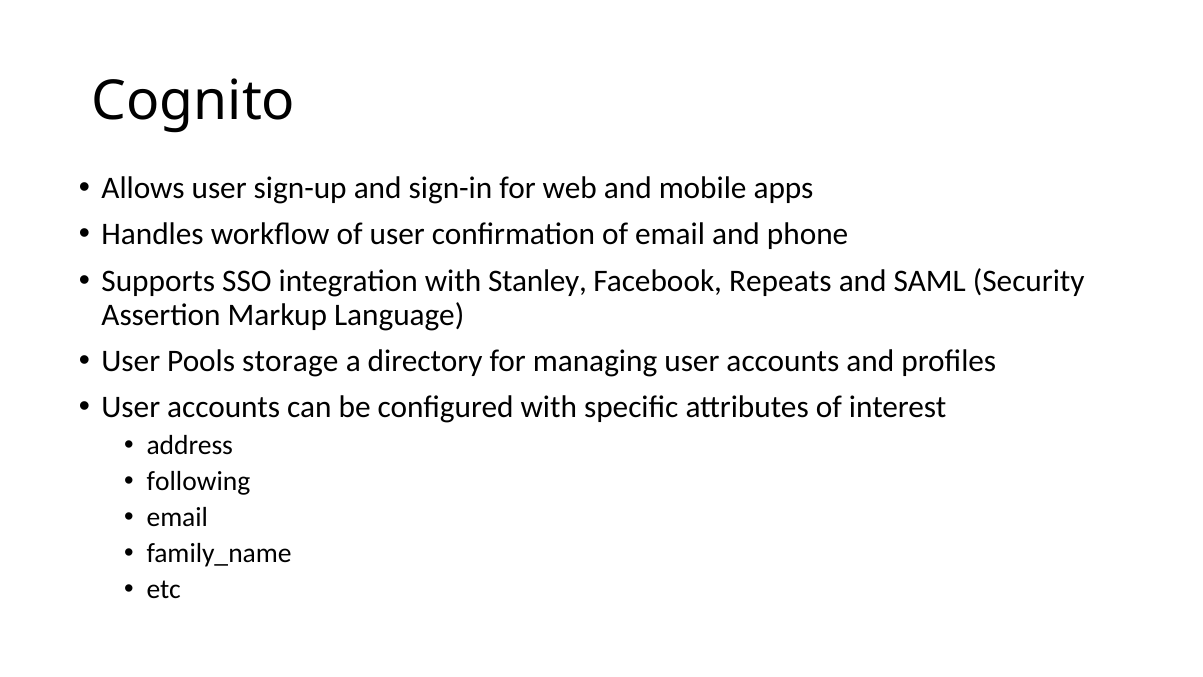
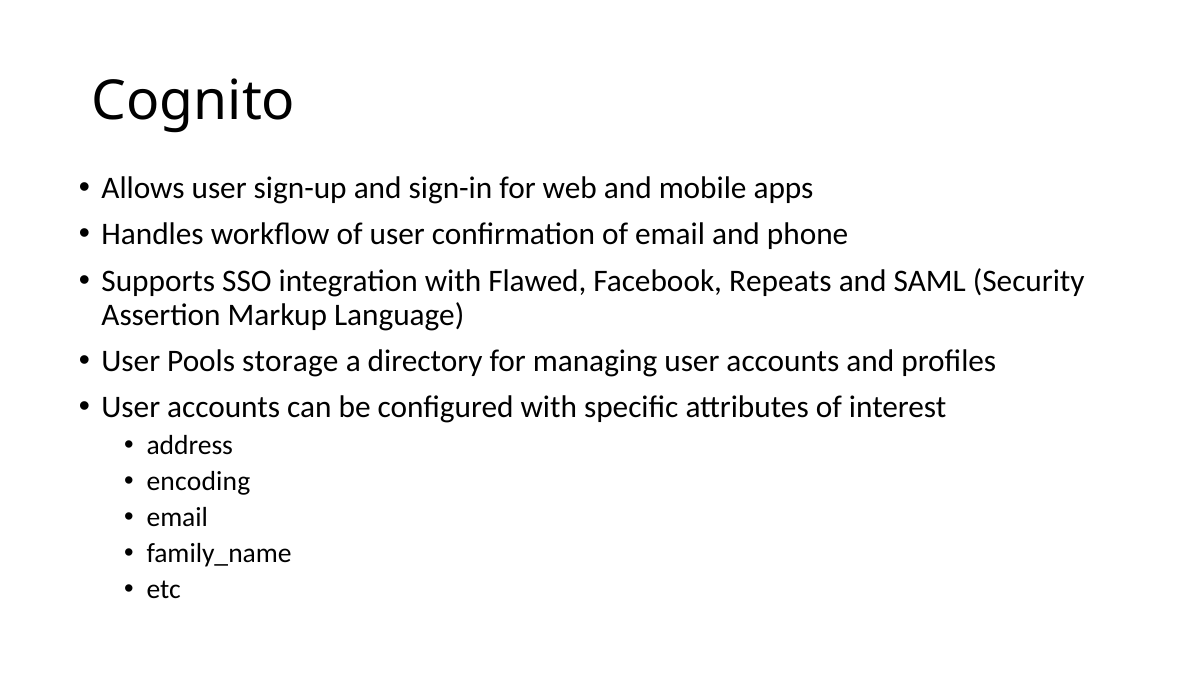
Stanley: Stanley -> Flawed
following: following -> encoding
